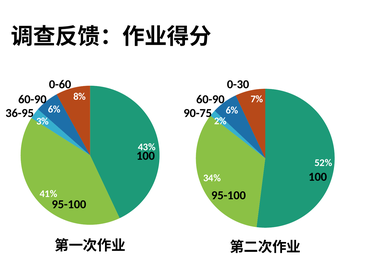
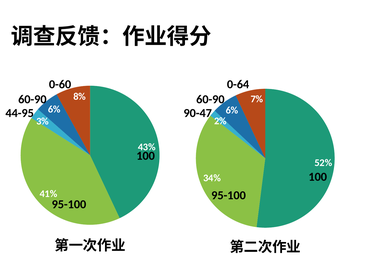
0-30: 0-30 -> 0-64
36-95: 36-95 -> 44-95
90-75: 90-75 -> 90-47
